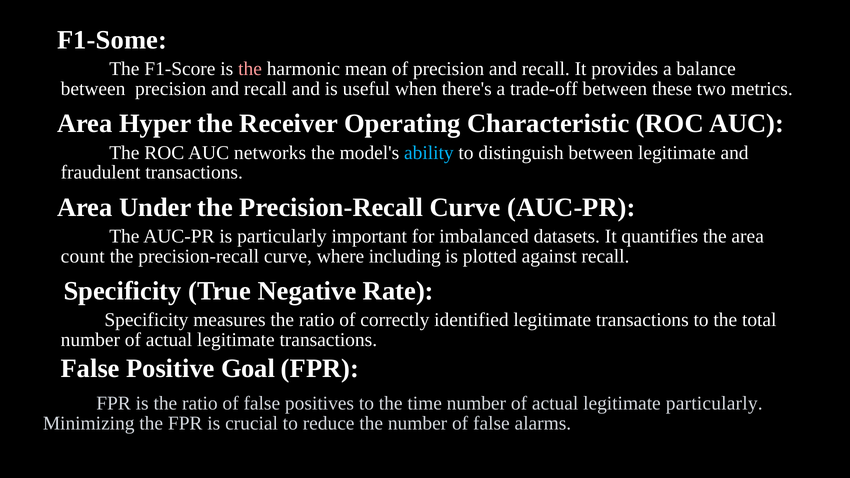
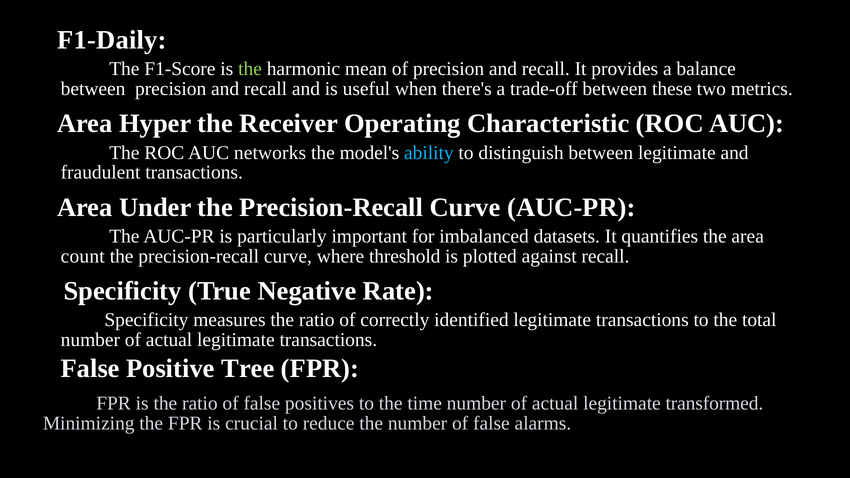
F1-Some: F1-Some -> F1-Daily
the at (250, 69) colour: pink -> light green
including: including -> threshold
Goal: Goal -> Tree
legitimate particularly: particularly -> transformed
